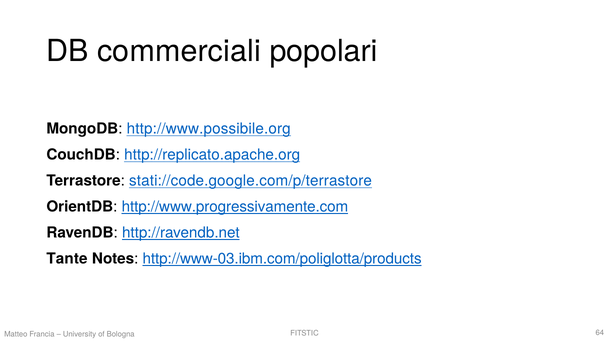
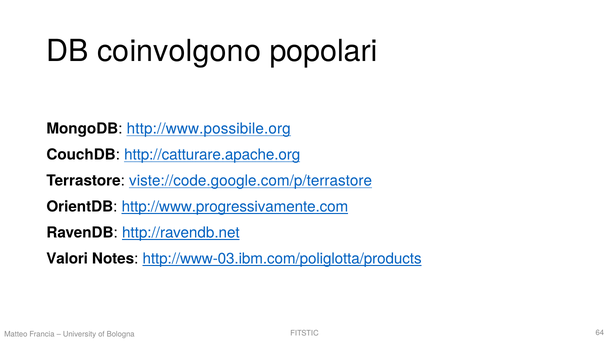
commerciali: commerciali -> coinvolgono
http://replicato.apache.org: http://replicato.apache.org -> http://catturare.apache.org
stati://code.google.com/p/terrastore: stati://code.google.com/p/terrastore -> viste://code.google.com/p/terrastore
Tante: Tante -> Valori
